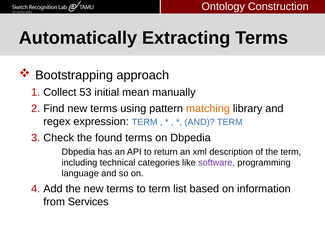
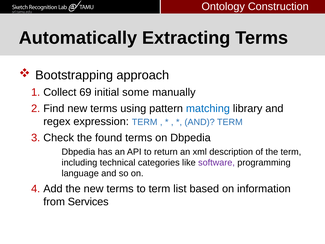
53: 53 -> 69
mean: mean -> some
matching colour: orange -> blue
